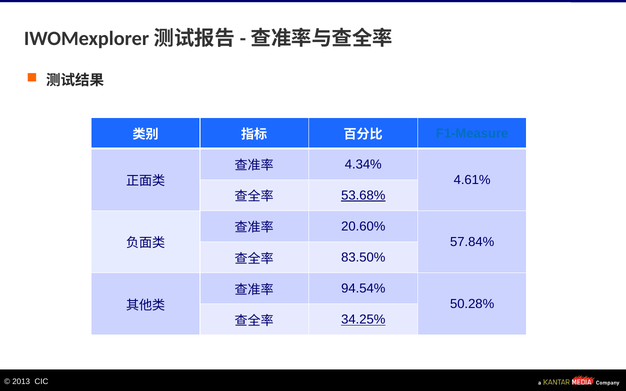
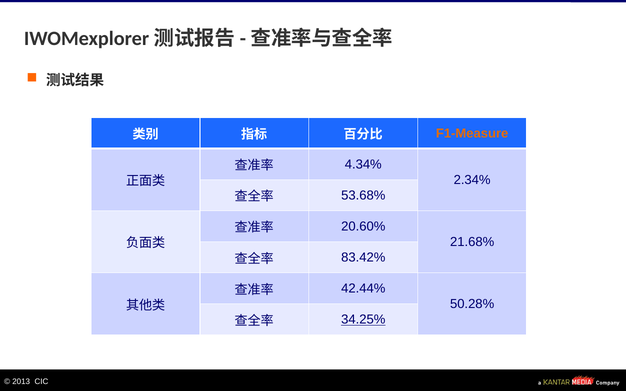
F1-Measure colour: blue -> orange
4.61%: 4.61% -> 2.34%
53.68% underline: present -> none
57.84%: 57.84% -> 21.68%
83.50%: 83.50% -> 83.42%
94.54%: 94.54% -> 42.44%
